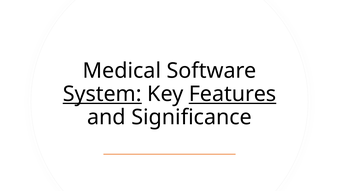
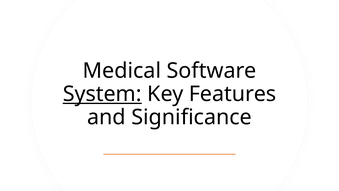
Features underline: present -> none
